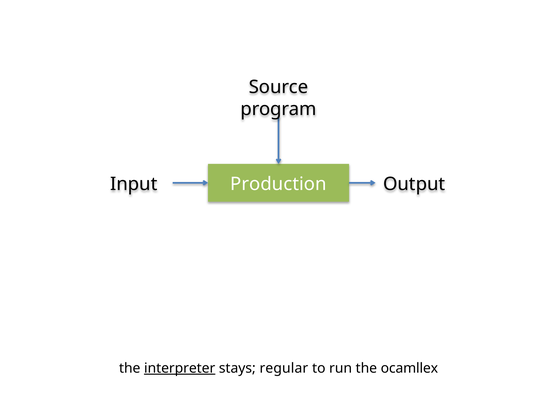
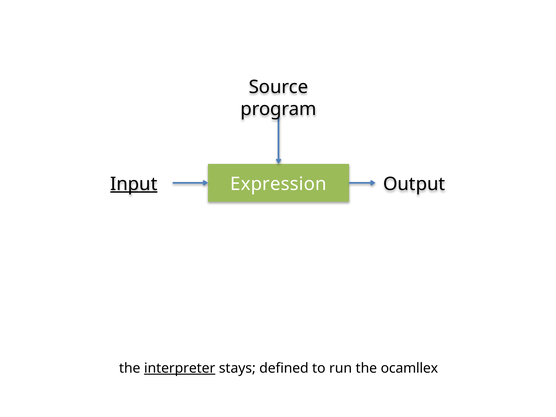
Input underline: none -> present
Production: Production -> Expression
regular: regular -> defined
